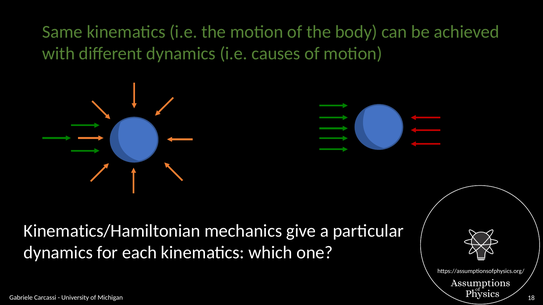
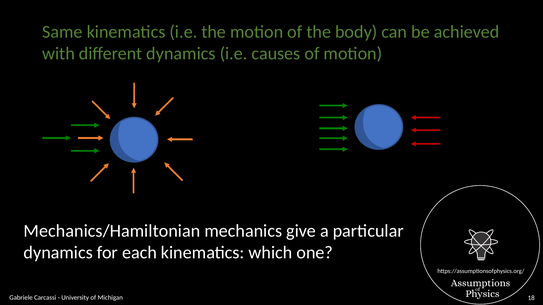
Kinematics/Hamiltonian: Kinematics/Hamiltonian -> Mechanics/Hamiltonian
